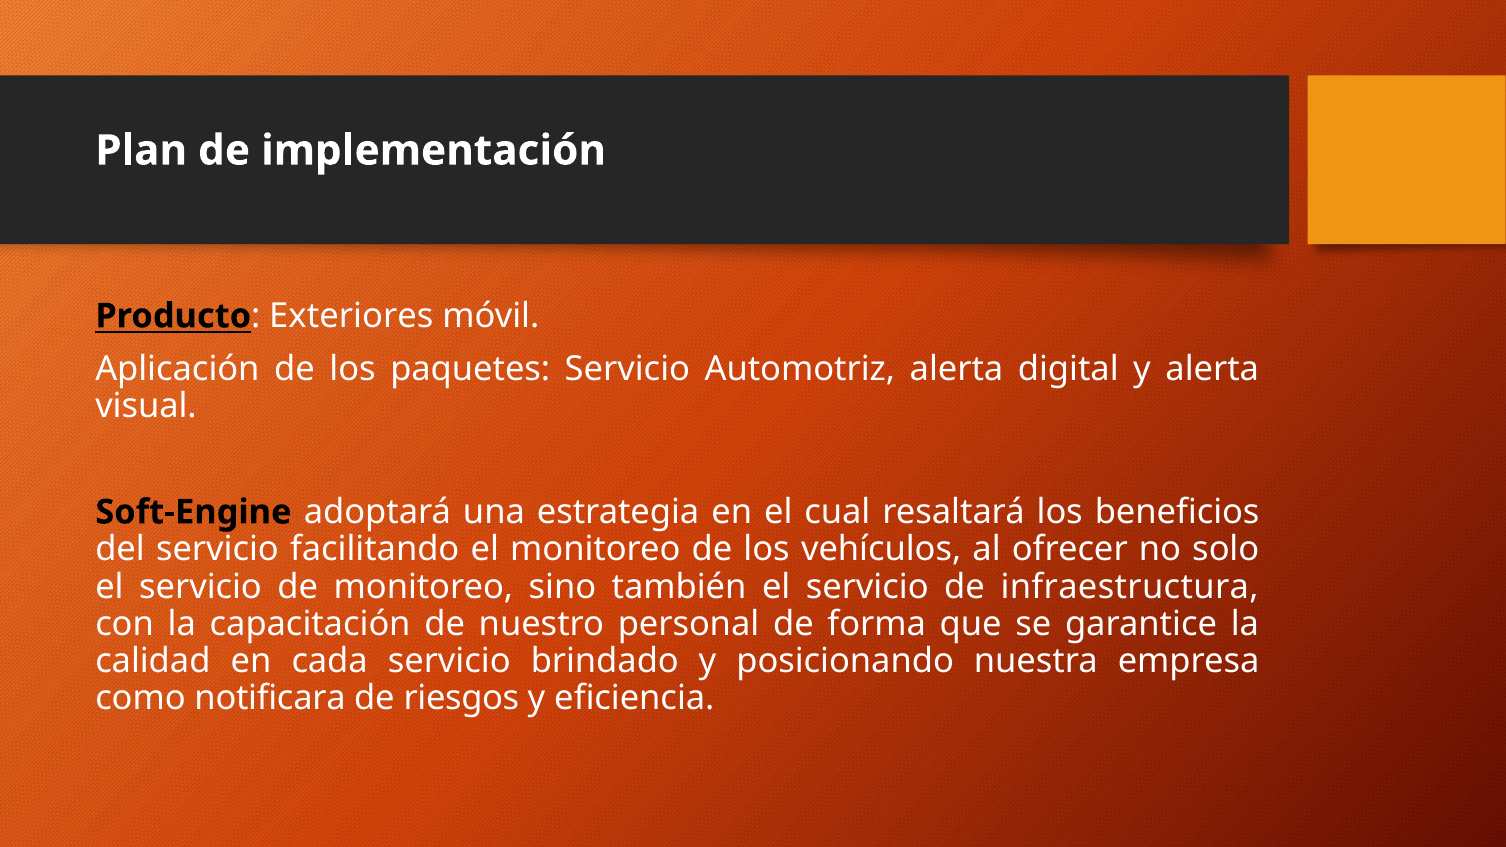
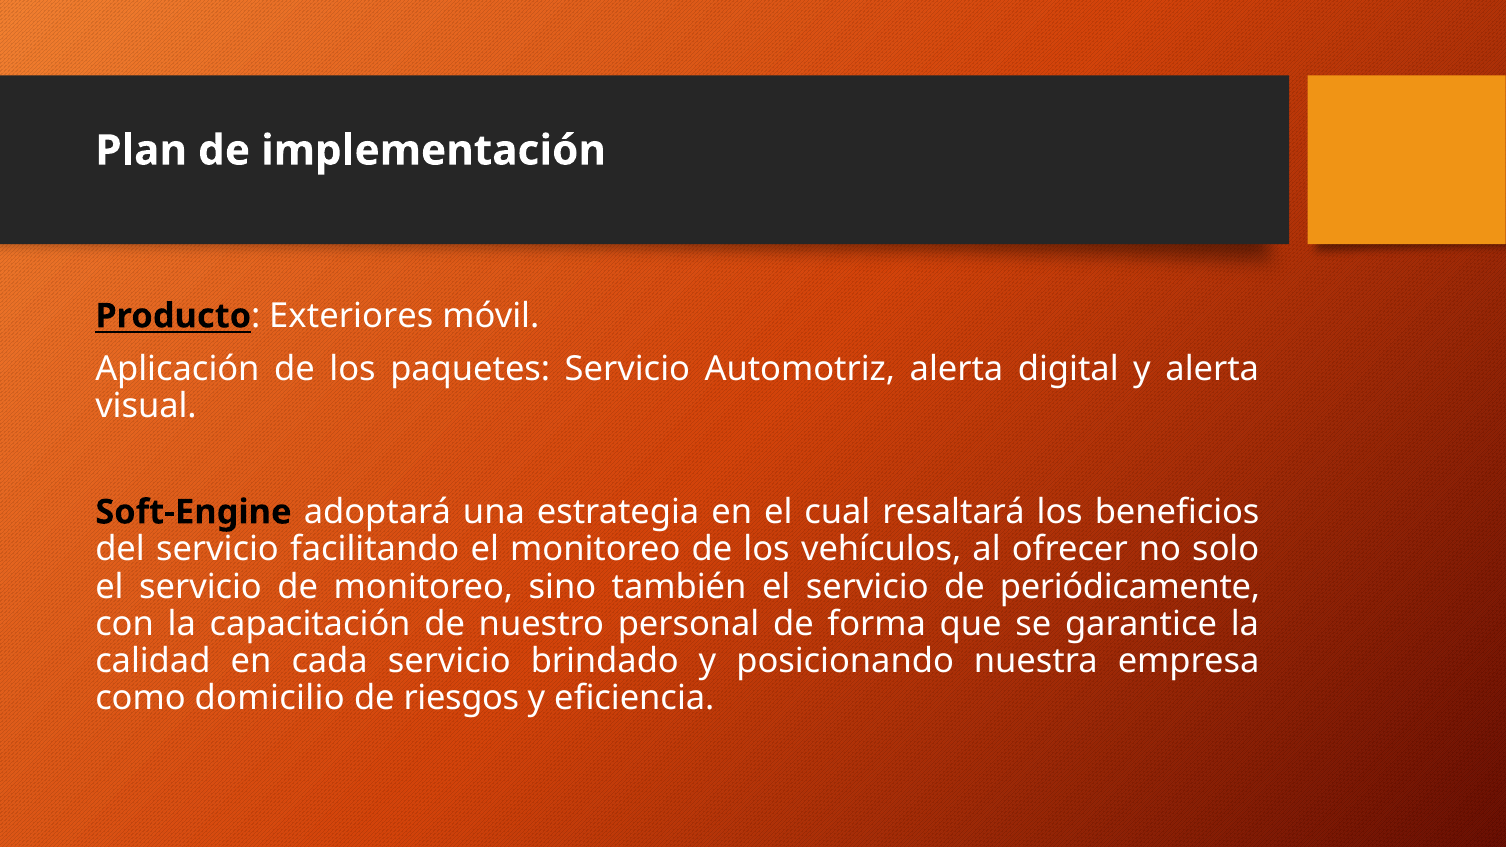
infraestructura: infraestructura -> periódicamente
notificara: notificara -> domicilio
